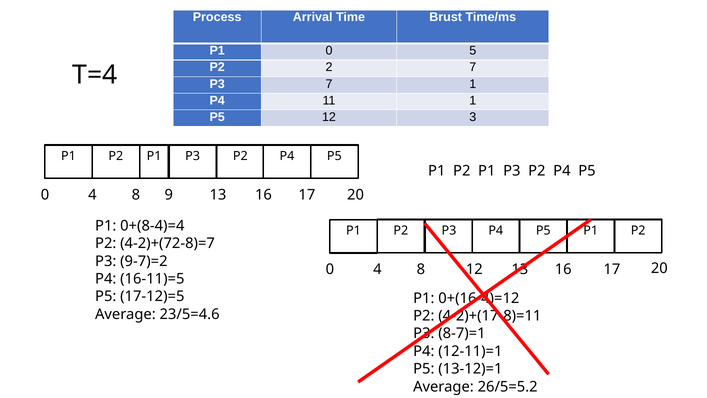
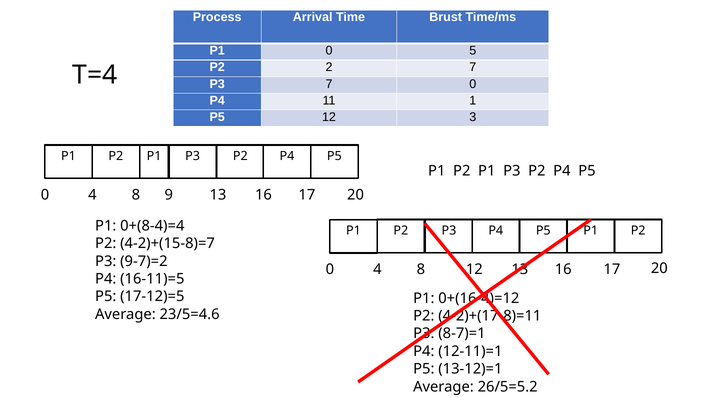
7 1: 1 -> 0
4-2)+(72-8)=7: 4-2)+(72-8)=7 -> 4-2)+(15-8)=7
